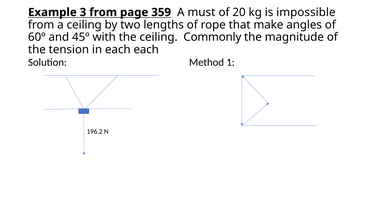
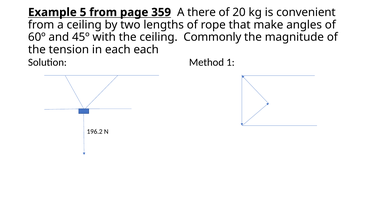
3: 3 -> 5
must: must -> there
impossible: impossible -> convenient
